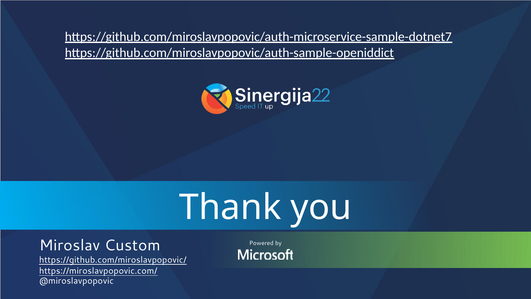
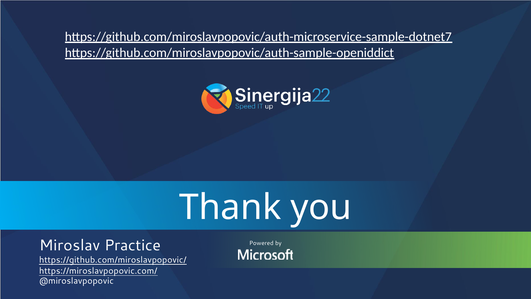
Custom: Custom -> Practice
